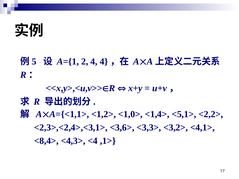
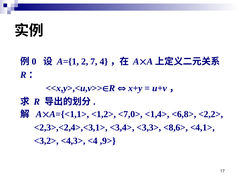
5: 5 -> 0
2 4: 4 -> 7
<1,0>: <1,0> -> <7,0>
<5,1>: <5,1> -> <6,8>
<3,6>: <3,6> -> <3,4>
<3,2>: <3,2> -> <8,6>
<8,4>: <8,4> -> <3,2>
,1>: ,1> -> ,9>
